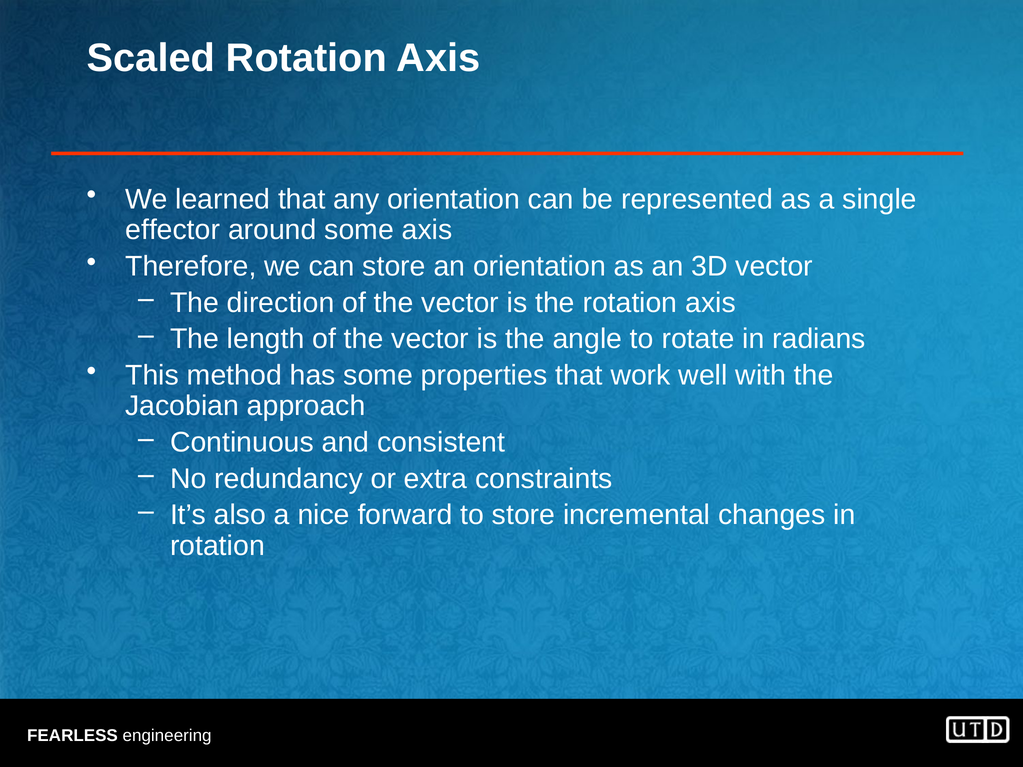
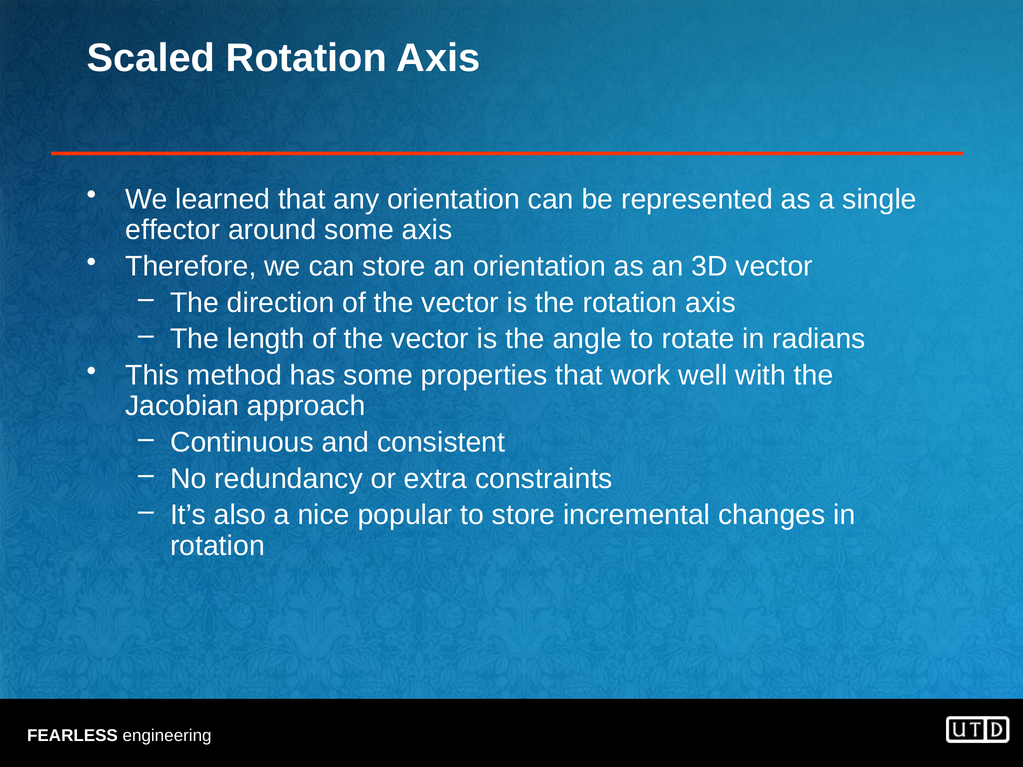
forward: forward -> popular
